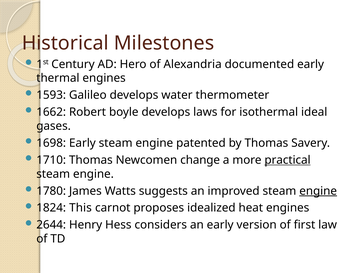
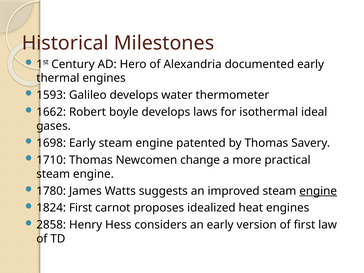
practical underline: present -> none
1824 This: This -> First
2644: 2644 -> 2858
